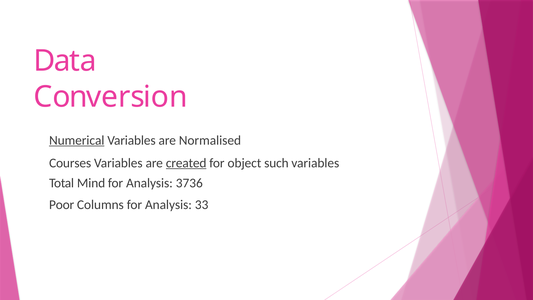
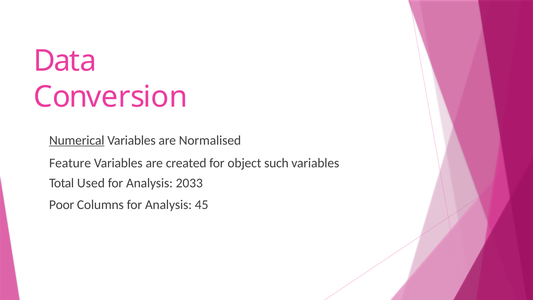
Courses: Courses -> Feature
created underline: present -> none
Mind: Mind -> Used
3736: 3736 -> 2033
33: 33 -> 45
